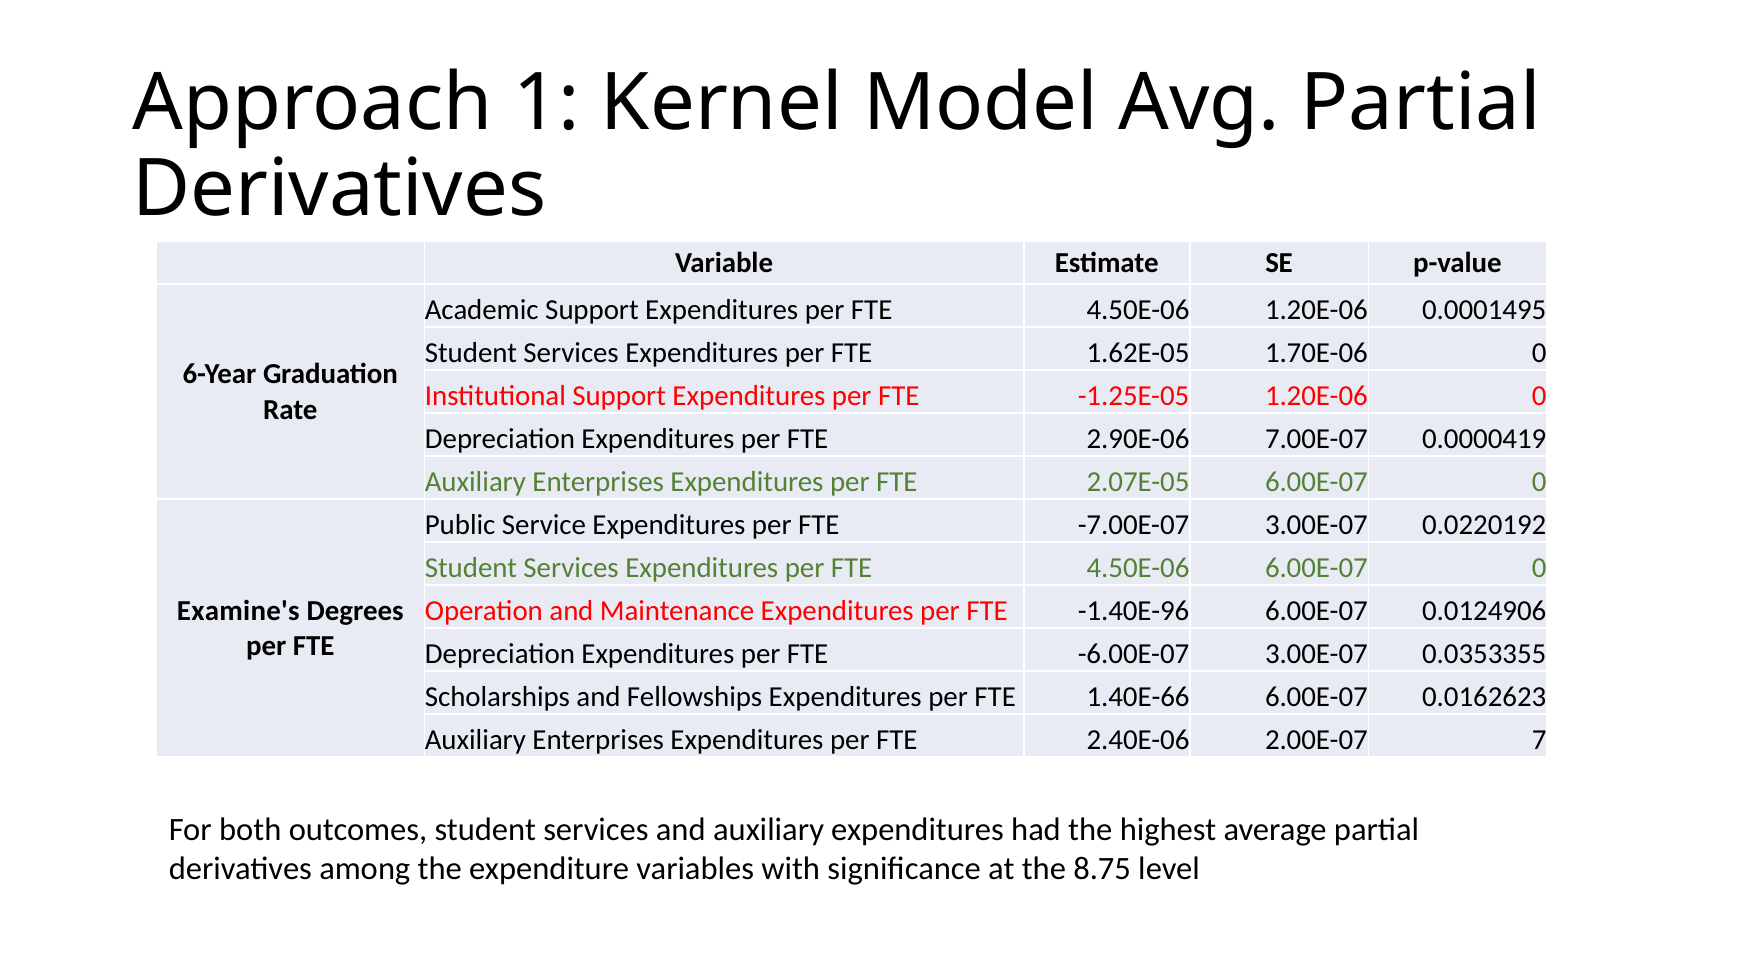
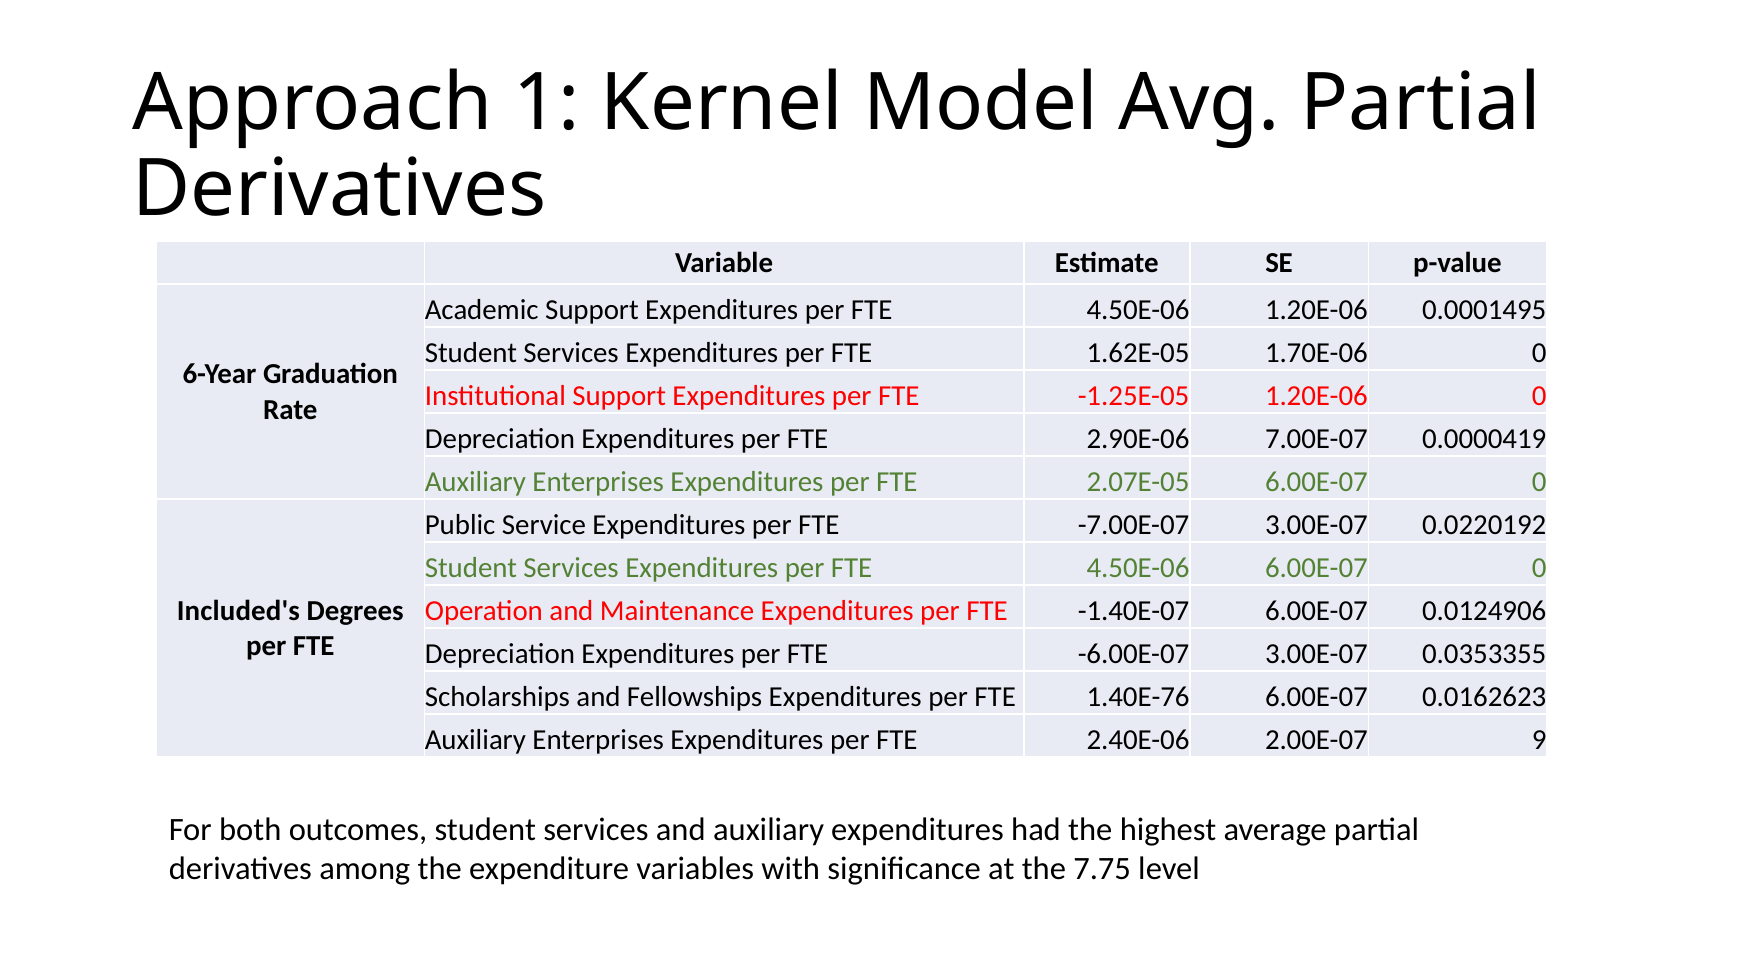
-1.40E-96: -1.40E-96 -> -1.40E-07
Examine's: Examine's -> Included's
1.40E-66: 1.40E-66 -> 1.40E-76
7: 7 -> 9
8.75: 8.75 -> 7.75
